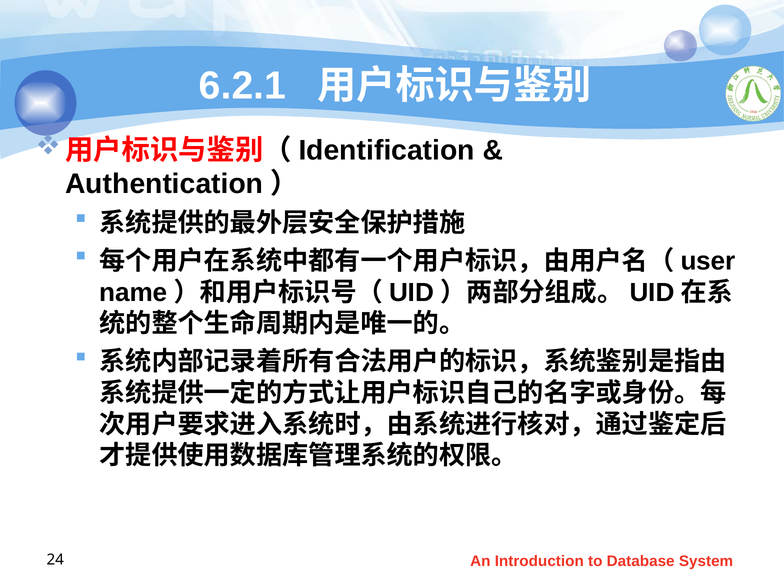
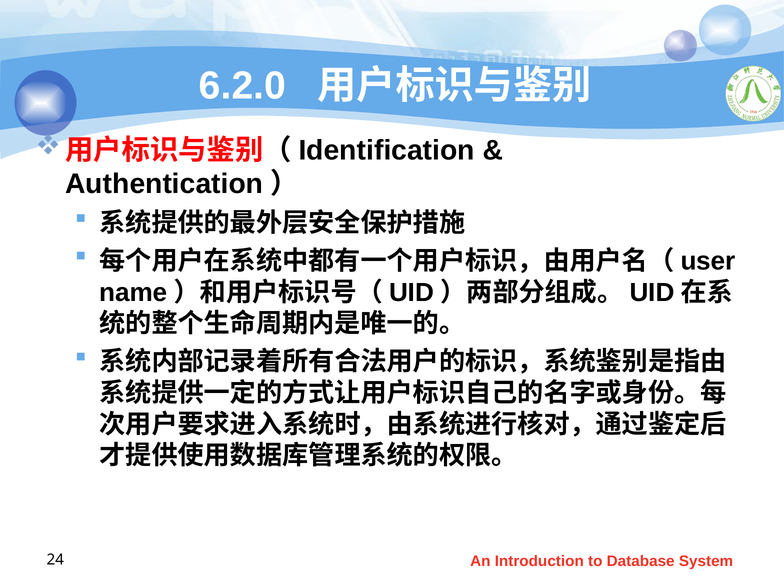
6.2.1: 6.2.1 -> 6.2.0
